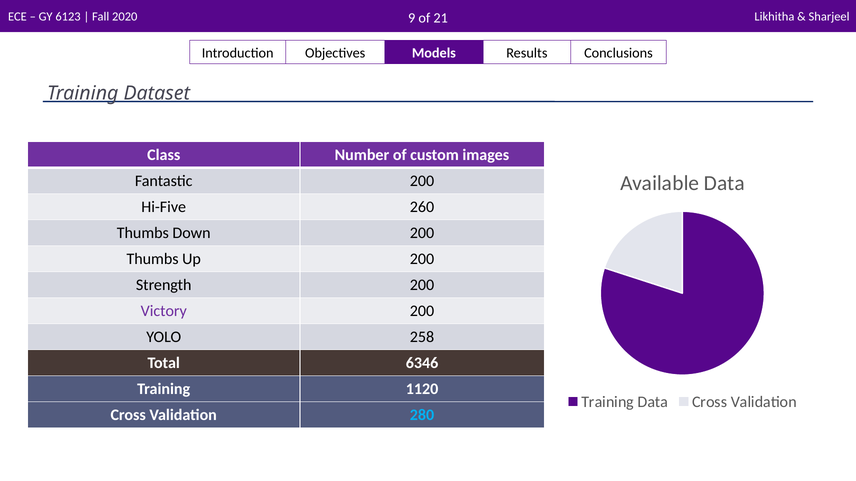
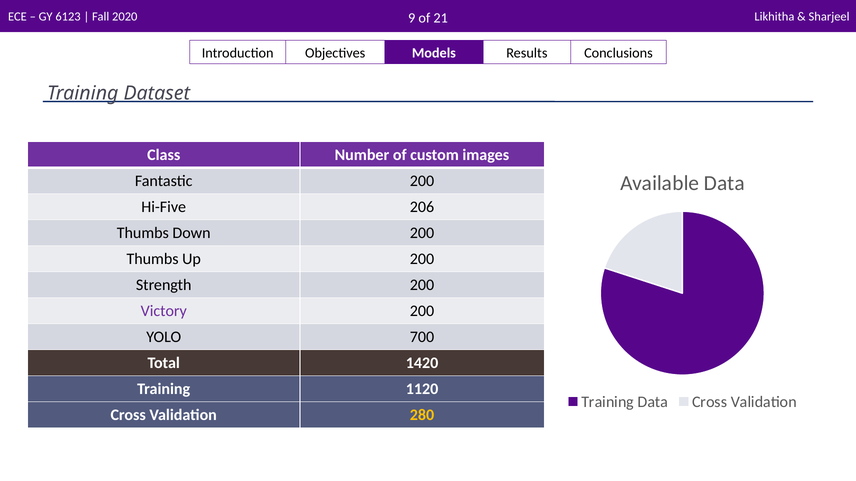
260: 260 -> 206
258: 258 -> 700
6346: 6346 -> 1420
280 colour: light blue -> yellow
